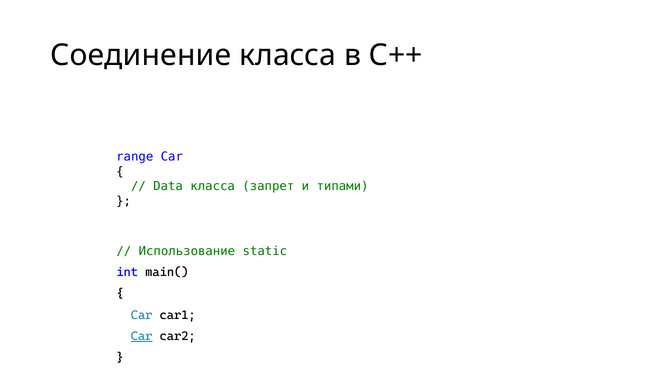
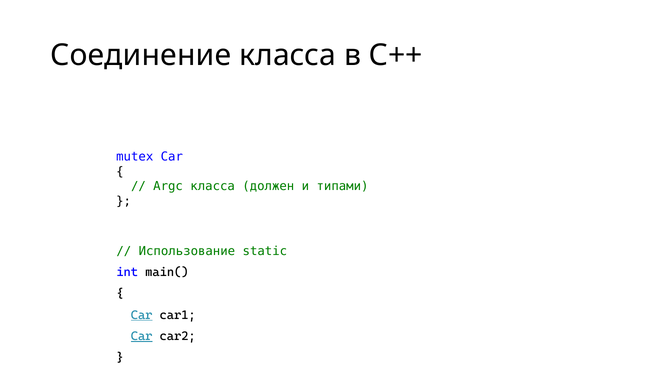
range: range -> mutex
Data: Data -> Argc
запрет: запрет -> должен
Car at (142, 315) underline: none -> present
